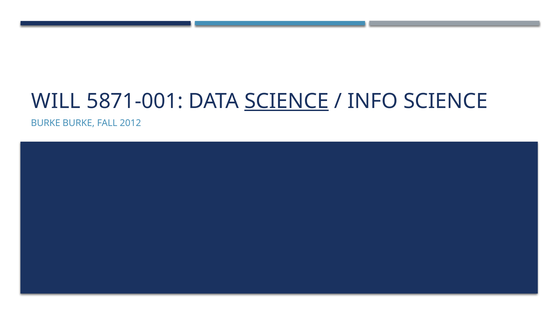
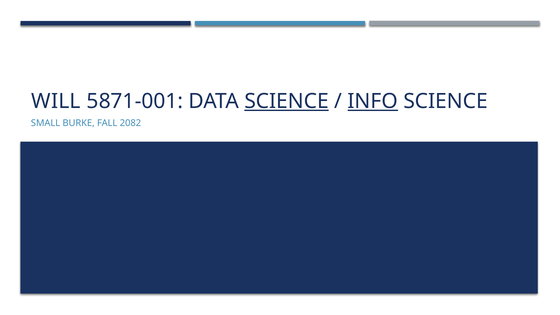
INFO underline: none -> present
BURKE at (46, 123): BURKE -> SMALL
2012: 2012 -> 2082
